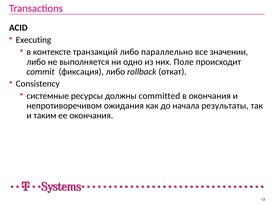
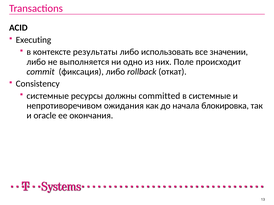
транзакций: транзакций -> результаты
параллельно: параллельно -> использовать
в окончания: окончания -> системные
результаты: результаты -> блокировка
таким: таким -> oracle
